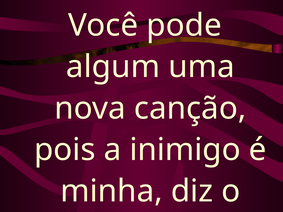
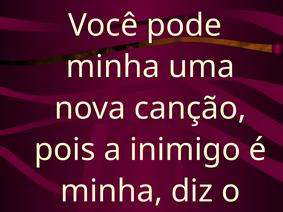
algum at (113, 67): algum -> minha
